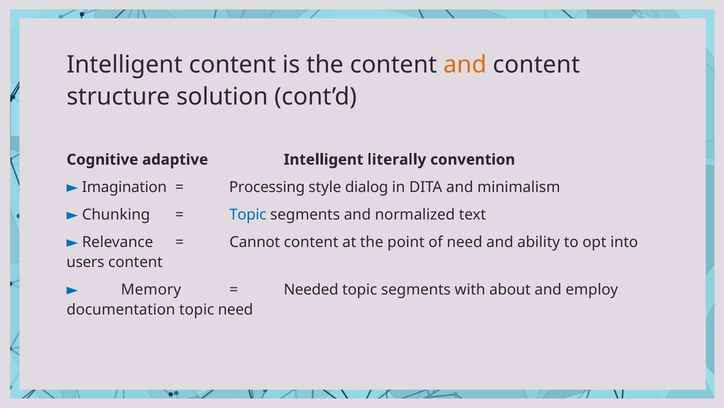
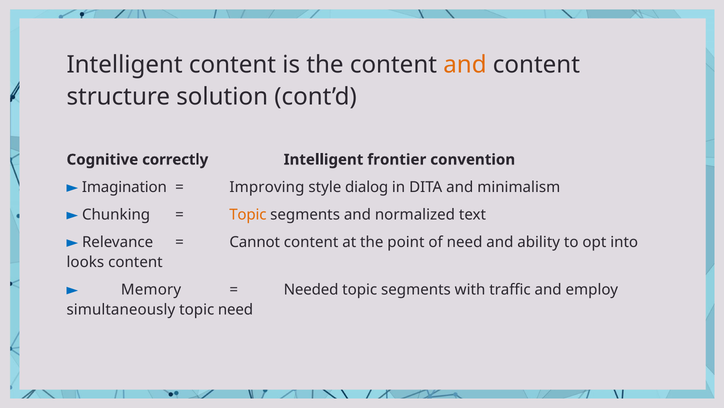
adaptive: adaptive -> correctly
literally: literally -> frontier
Processing: Processing -> Improving
Topic at (248, 214) colour: blue -> orange
users: users -> looks
about: about -> traffic
documentation: documentation -> simultaneously
